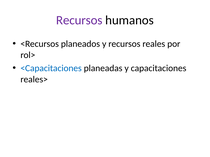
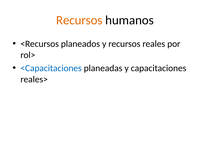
Recursos at (79, 20) colour: purple -> orange
